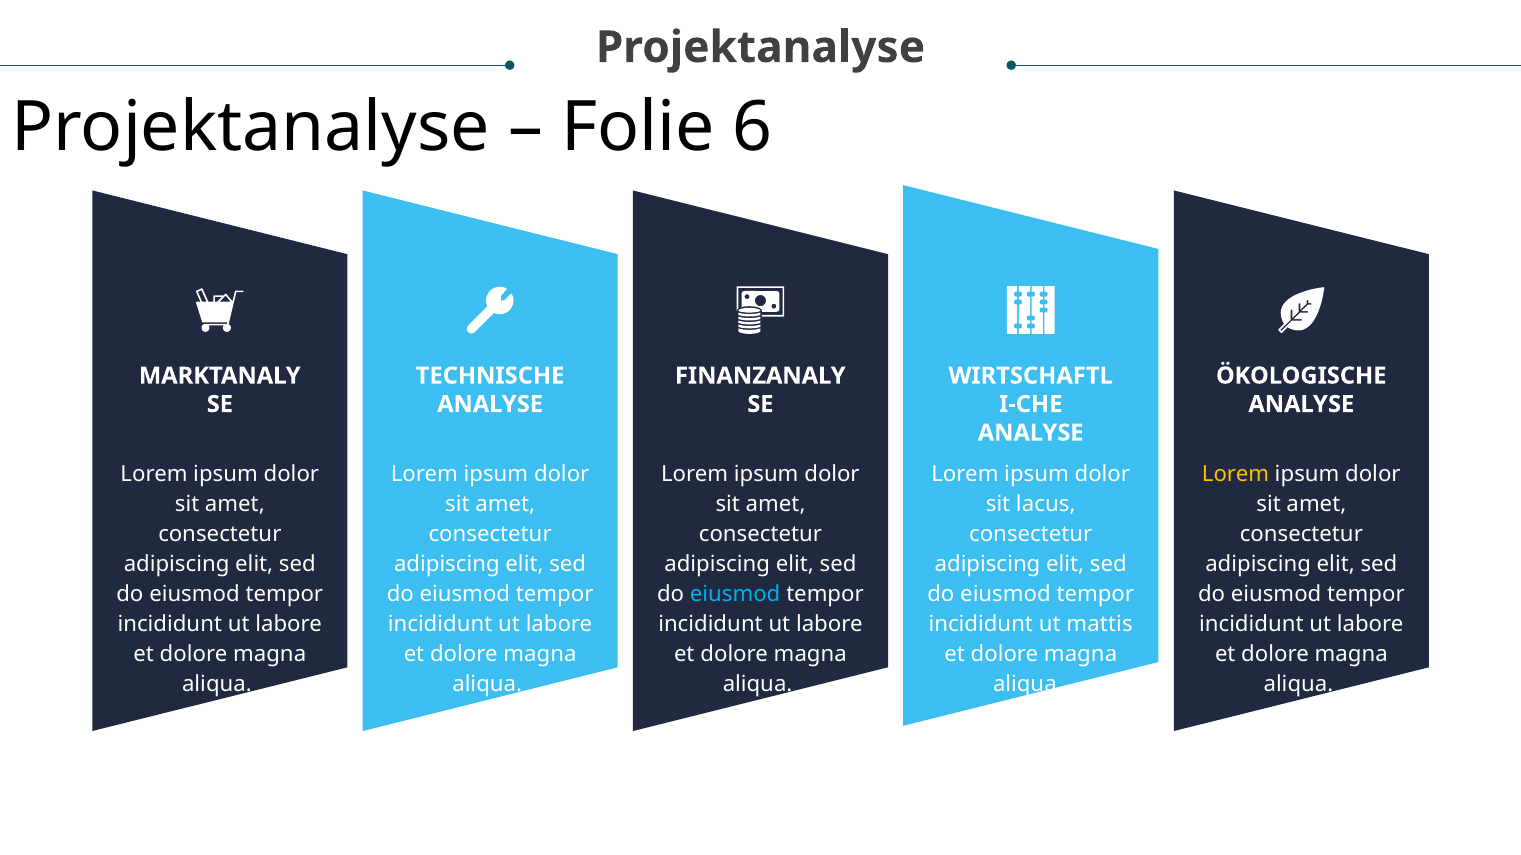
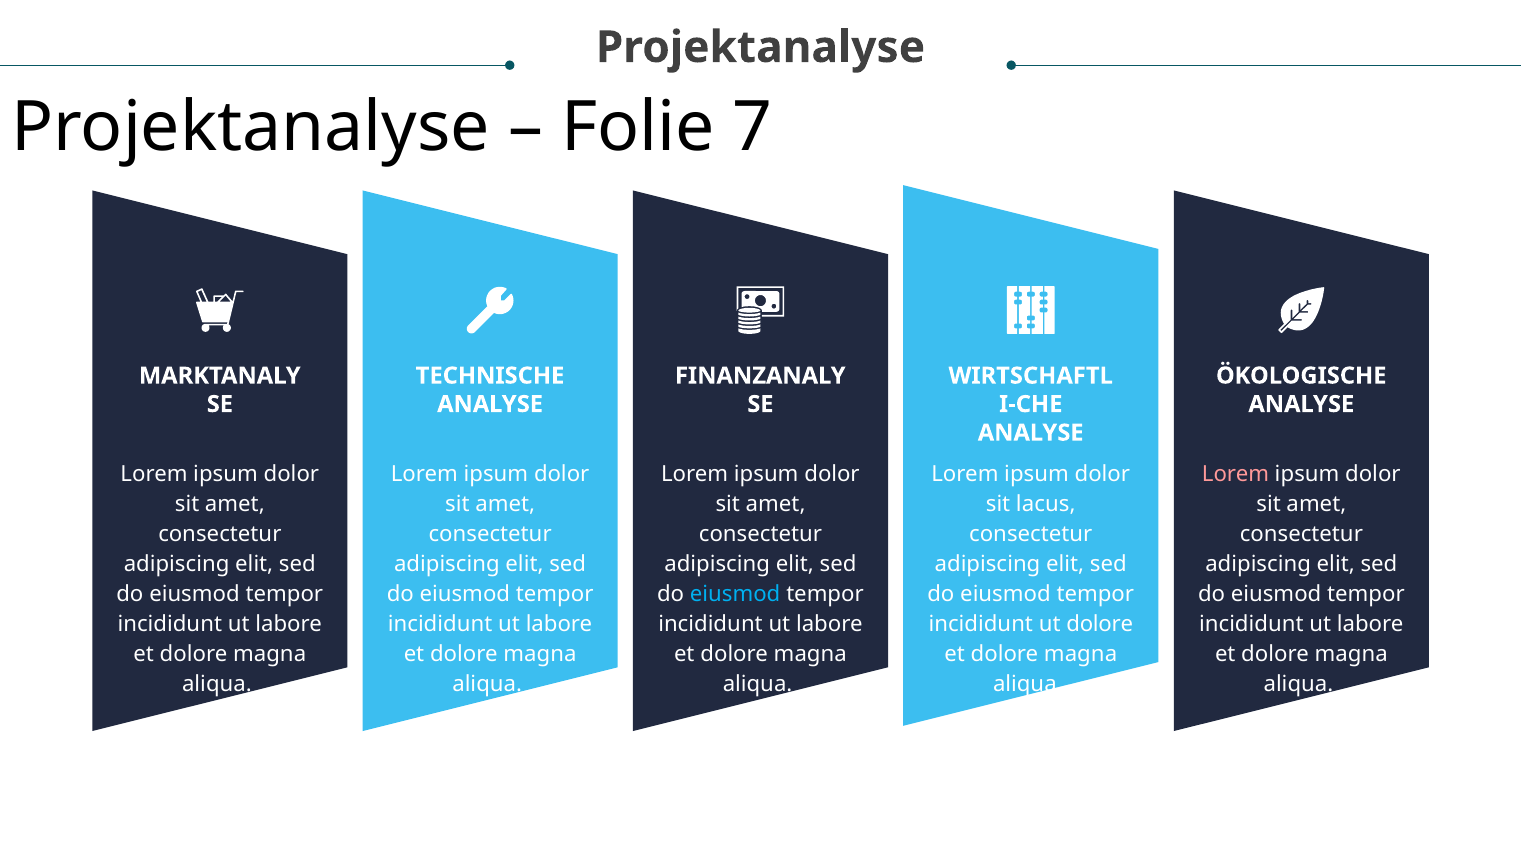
6: 6 -> 7
Lorem at (1236, 474) colour: yellow -> pink
ut mattis: mattis -> dolore
